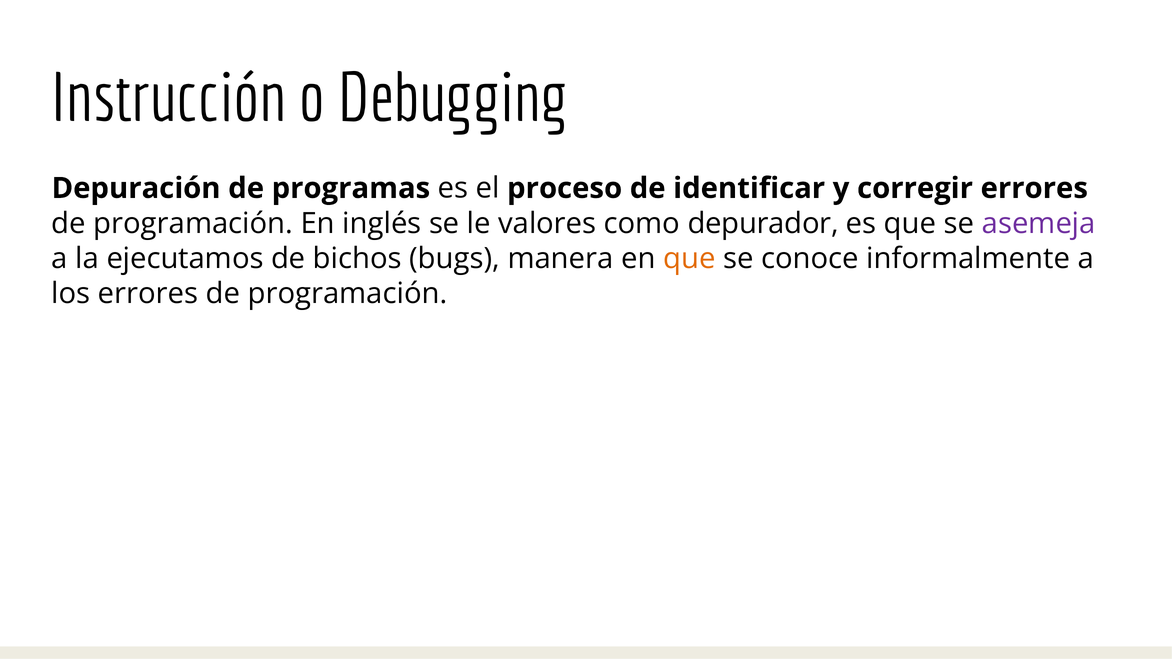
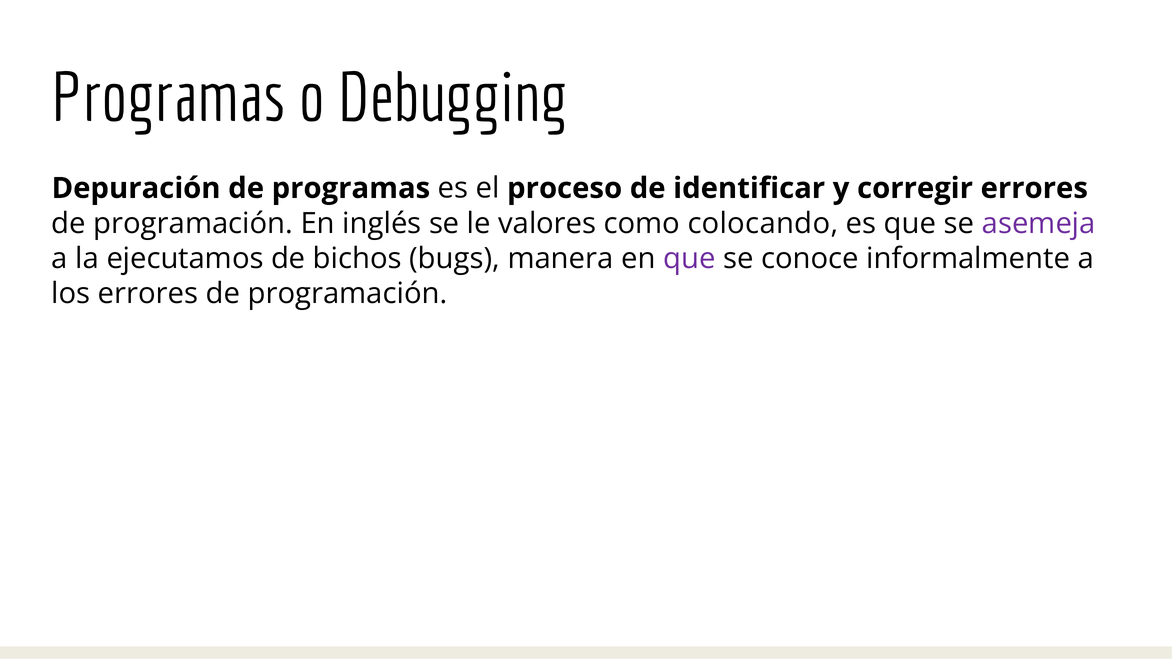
Instrucción at (169, 99): Instrucción -> Programas
depurador: depurador -> colocando
que at (689, 259) colour: orange -> purple
